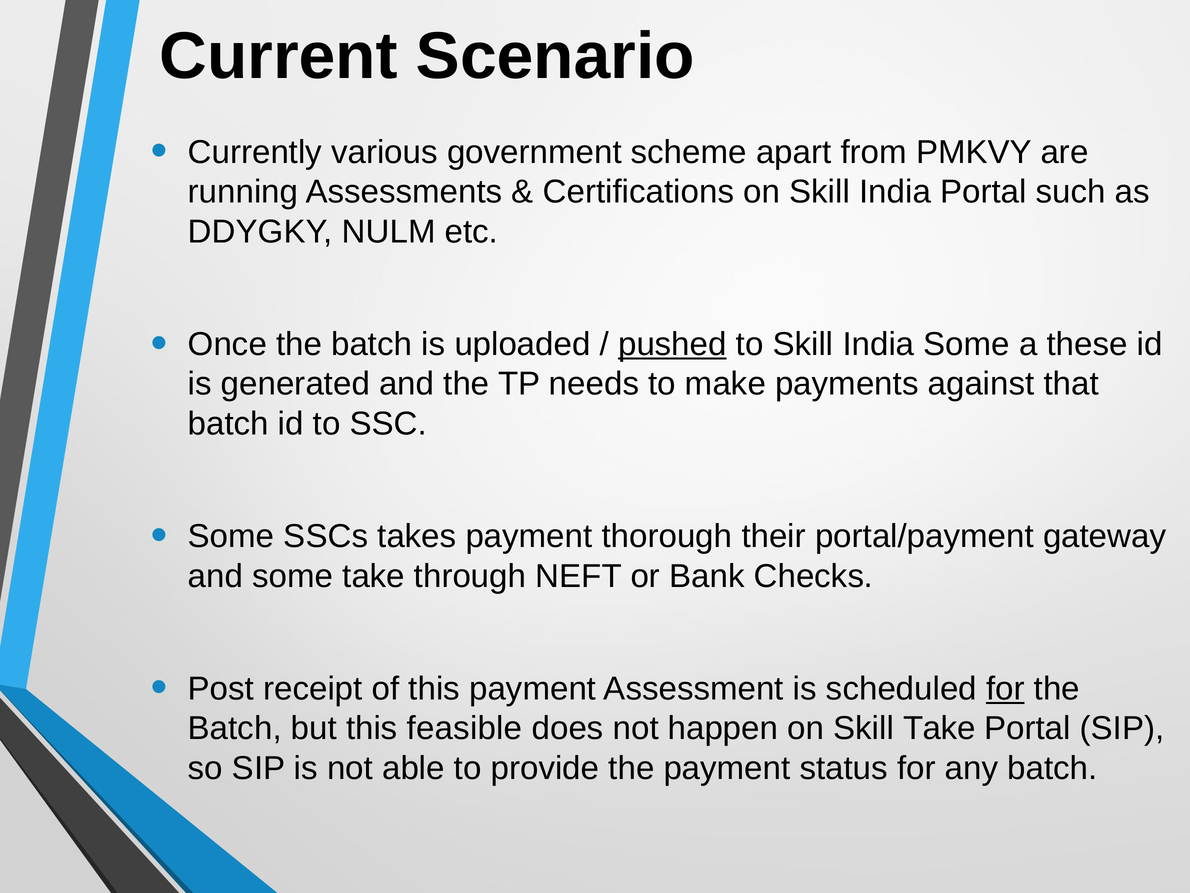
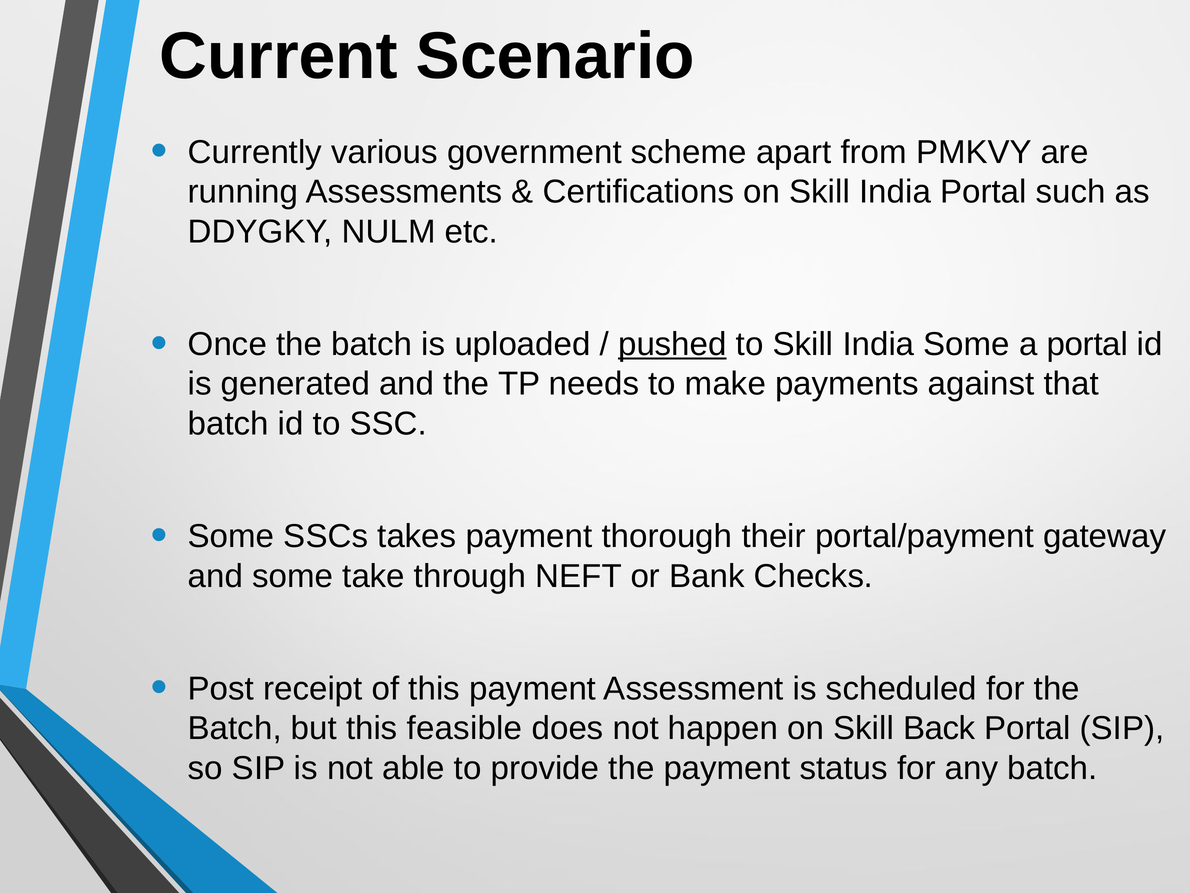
a these: these -> portal
for at (1005, 688) underline: present -> none
Skill Take: Take -> Back
